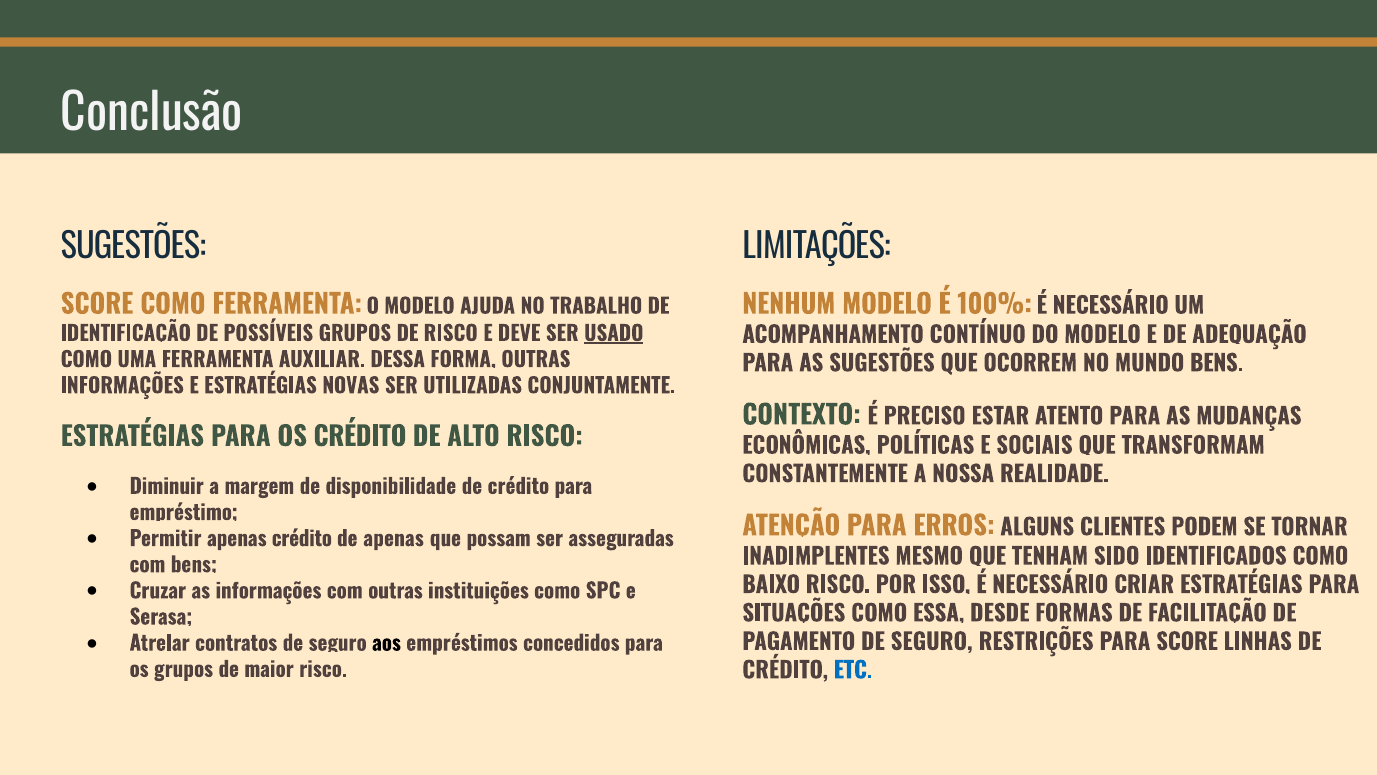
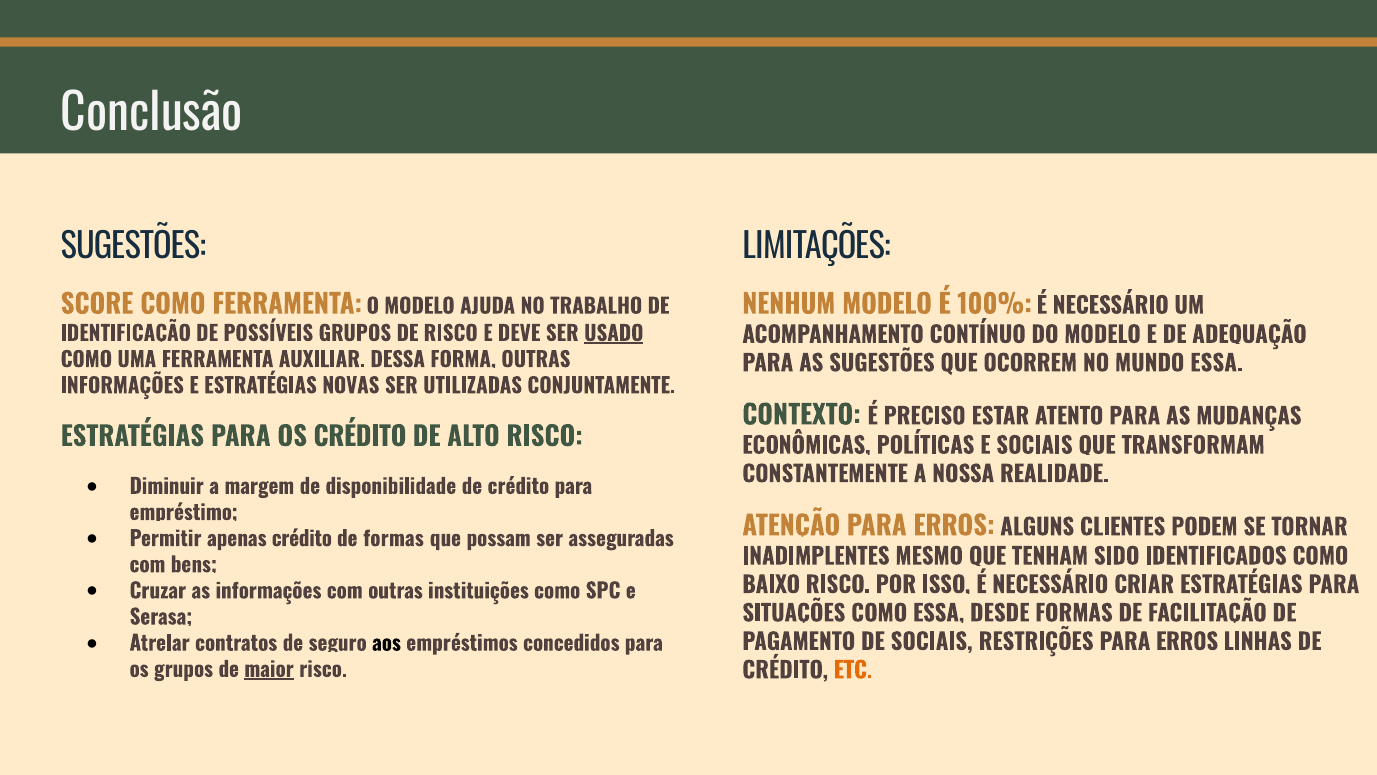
MUNDO BENS: BENS -> ESSA
de apenas: apenas -> formas
SEGURO at (932, 642): SEGURO -> SOCIAIS
RESTRIÇÕES PARA SCORE: SCORE -> ERROS
maior underline: none -> present
ETC colour: blue -> orange
